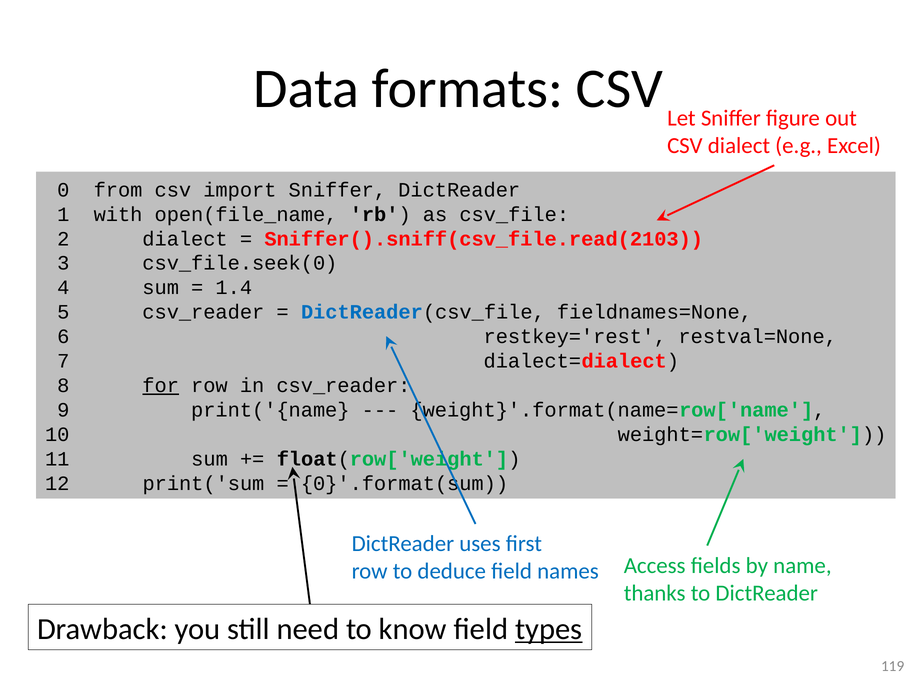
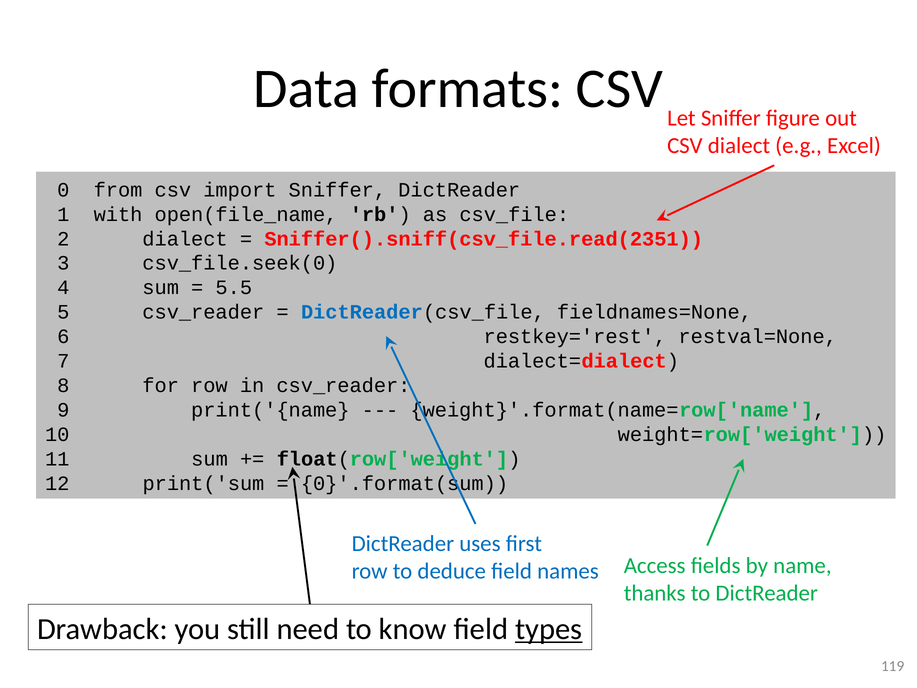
Sniffer().sniff(csv_file.read(2103: Sniffer().sniff(csv_file.read(2103 -> Sniffer().sniff(csv_file.read(2351
1.4: 1.4 -> 5.5
for underline: present -> none
